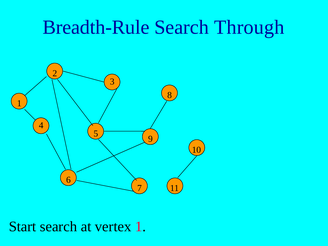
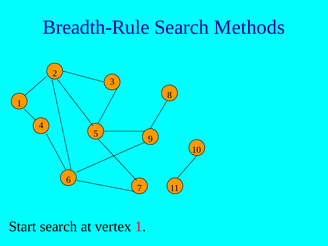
Through: Through -> Methods
